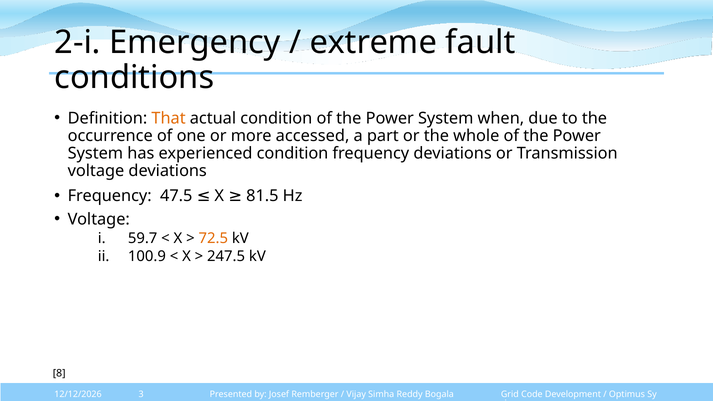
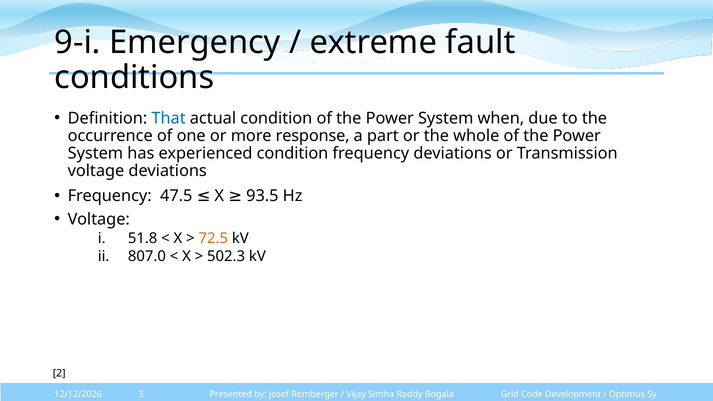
2-i: 2-i -> 9-i
That colour: orange -> blue
accessed: accessed -> response
81.5: 81.5 -> 93.5
59.7: 59.7 -> 51.8
100.9: 100.9 -> 807.0
247.5: 247.5 -> 502.3
8: 8 -> 2
